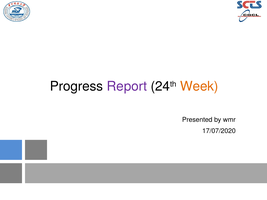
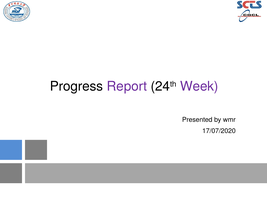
Week colour: orange -> purple
